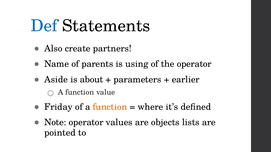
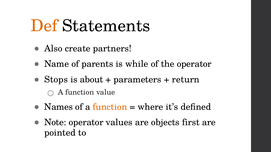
Def colour: blue -> orange
using: using -> while
Aside: Aside -> Stops
earlier: earlier -> return
Friday: Friday -> Names
lists: lists -> first
